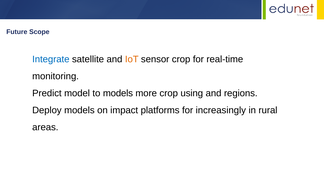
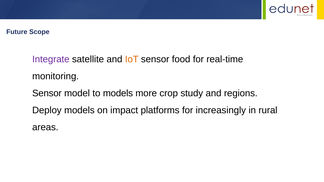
Integrate colour: blue -> purple
sensor crop: crop -> food
Predict at (47, 93): Predict -> Sensor
using: using -> study
